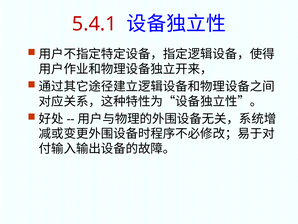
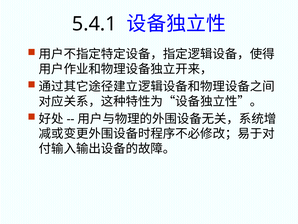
5.4.1 colour: red -> black
